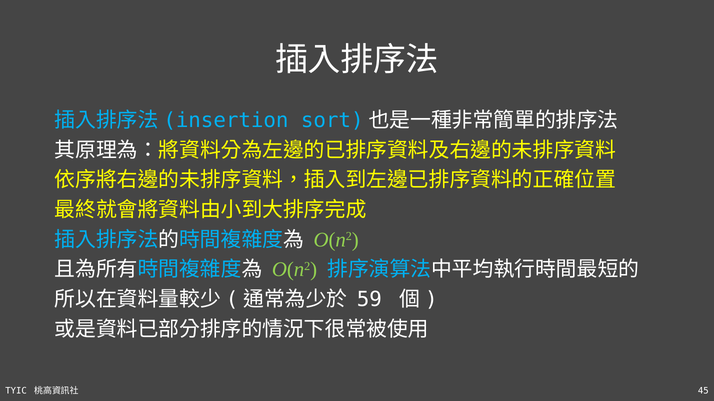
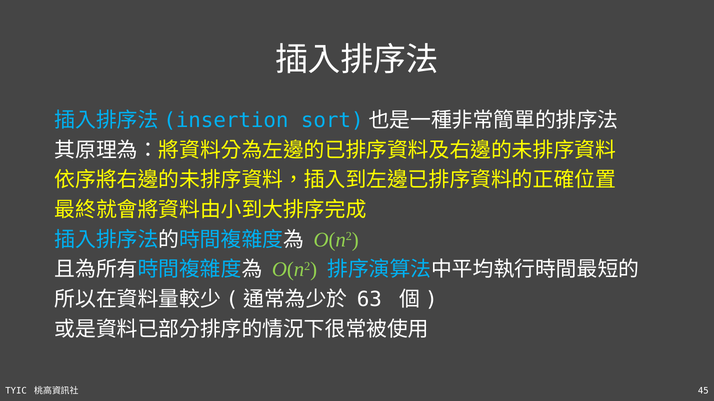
59: 59 -> 63
